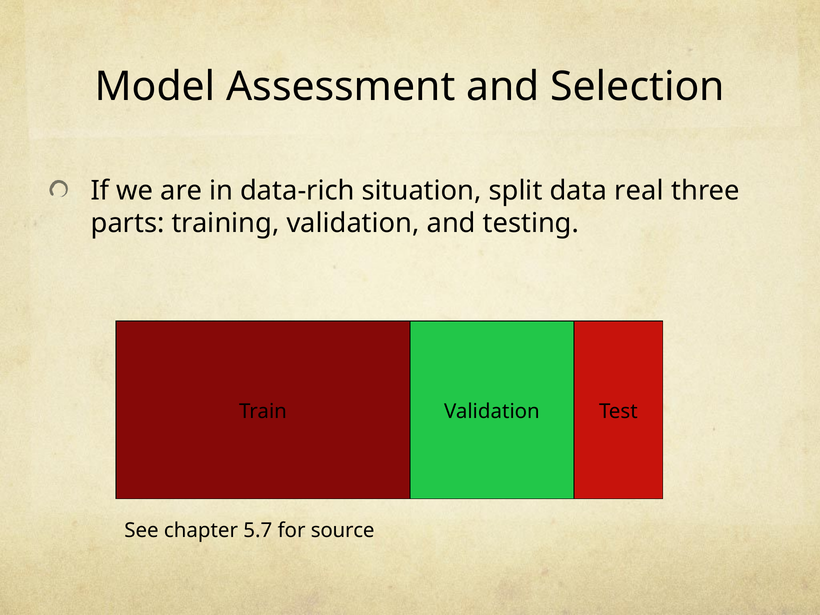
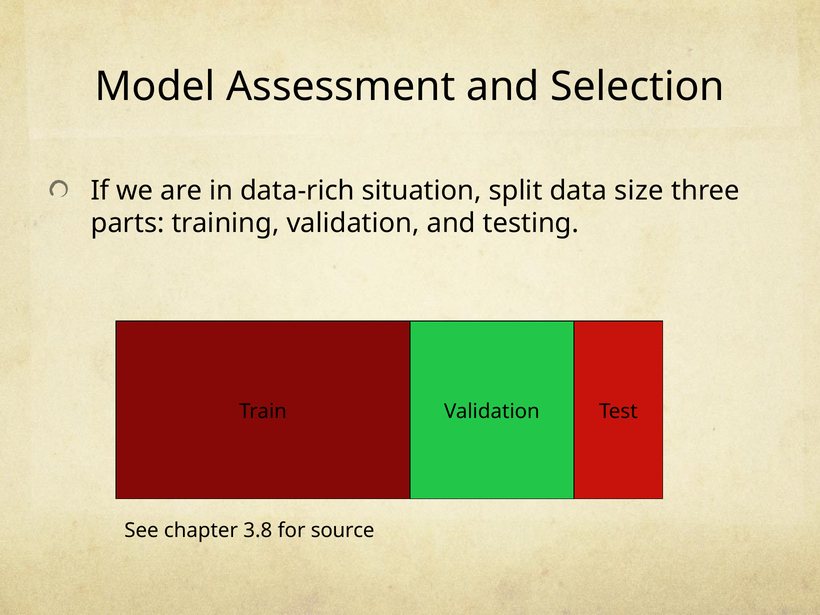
real: real -> size
5.7: 5.7 -> 3.8
